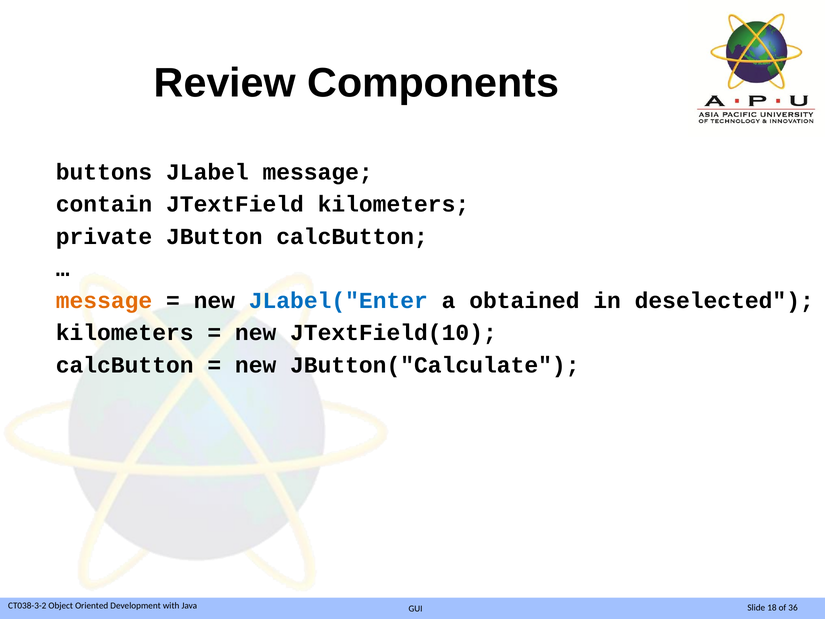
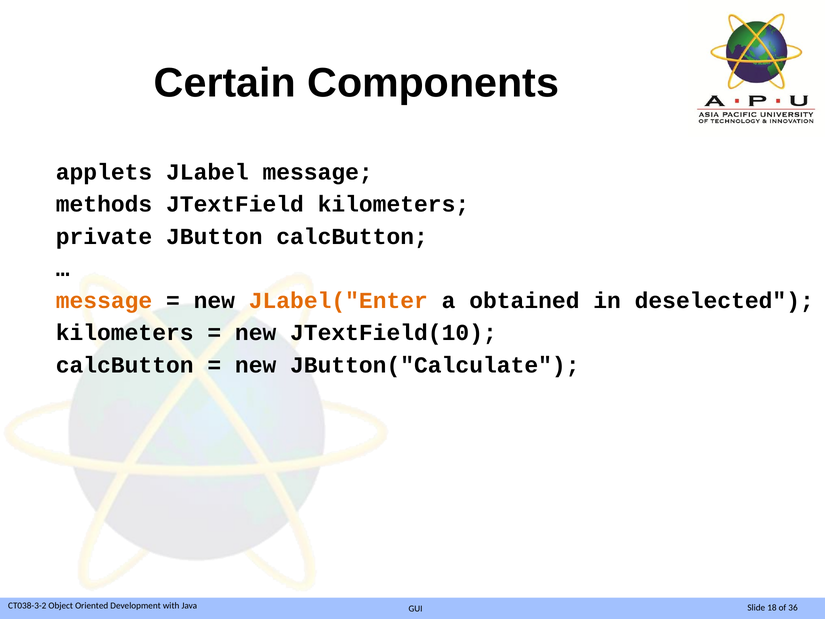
Review: Review -> Certain
buttons: buttons -> applets
contain: contain -> methods
JLabel("Enter colour: blue -> orange
